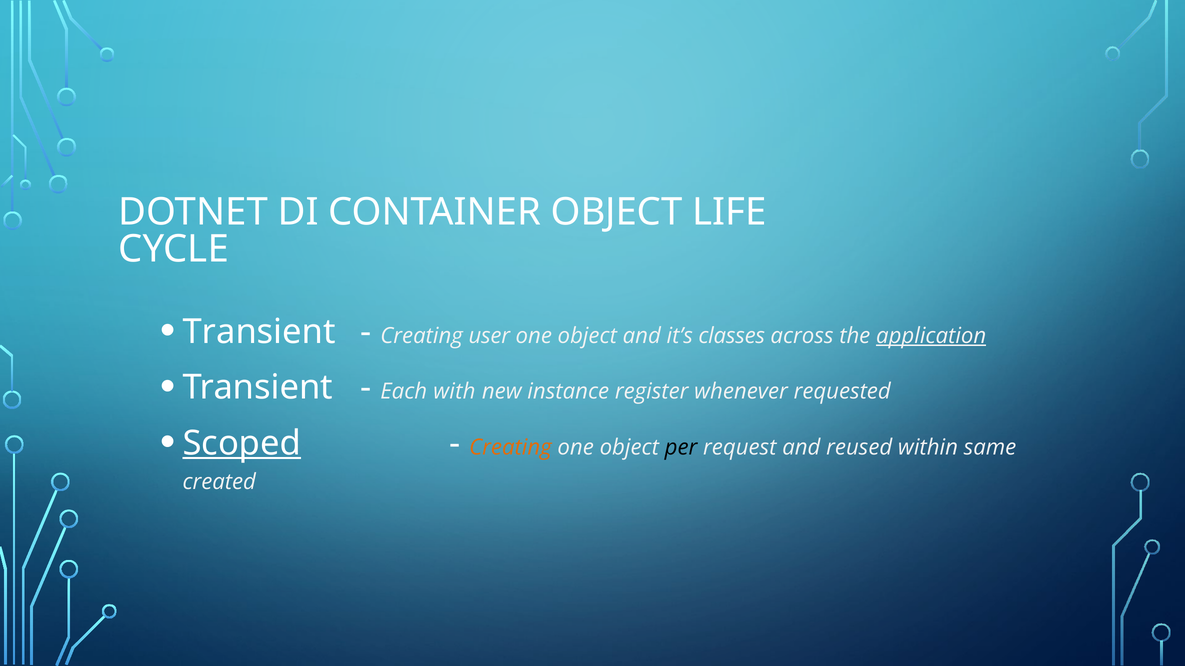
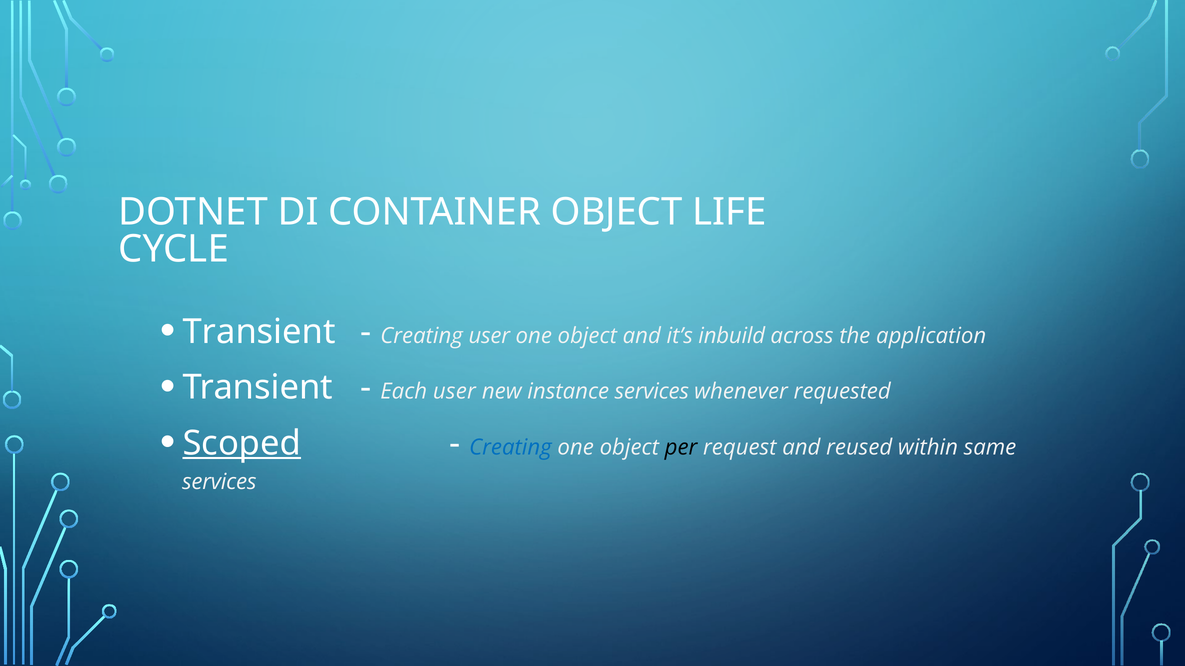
classes: classes -> inbuild
application underline: present -> none
Each with: with -> user
instance register: register -> services
Creating at (510, 448) colour: orange -> blue
created at (219, 482): created -> services
